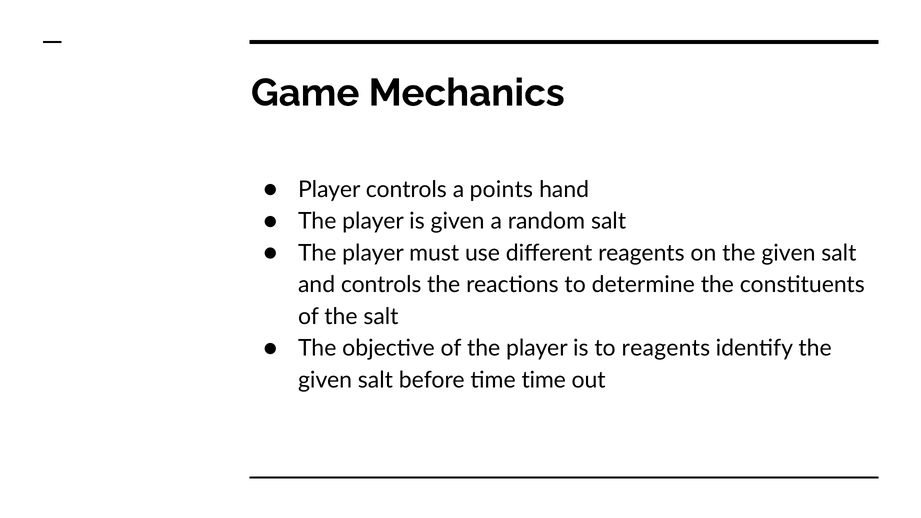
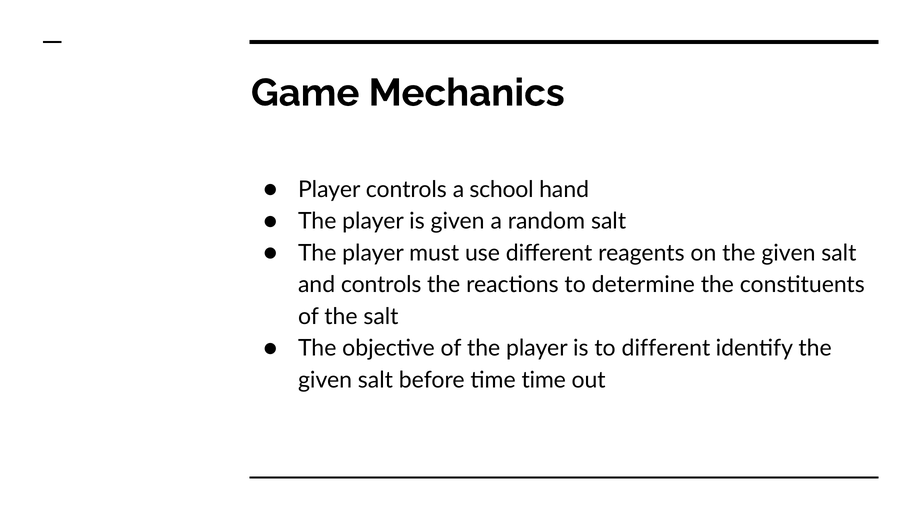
points: points -> school
to reagents: reagents -> different
